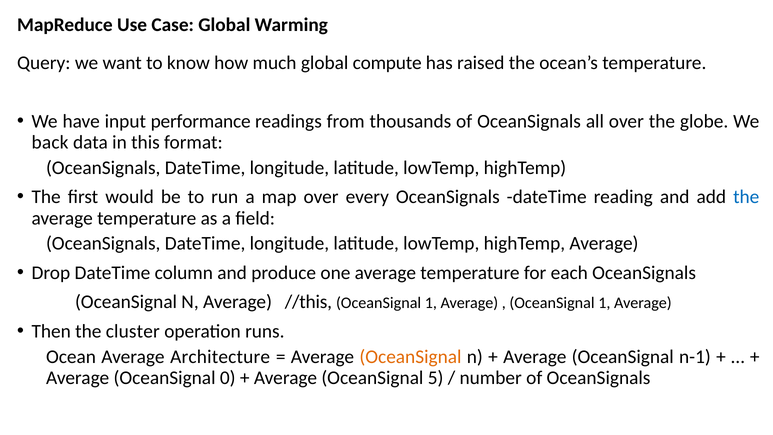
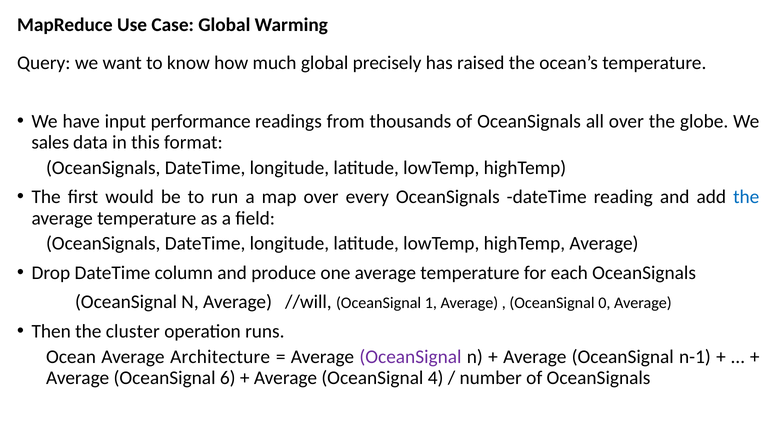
compute: compute -> precisely
back: back -> sales
//this: //this -> //will
1 at (604, 303): 1 -> 0
OceanSignal at (410, 356) colour: orange -> purple
0: 0 -> 6
5: 5 -> 4
